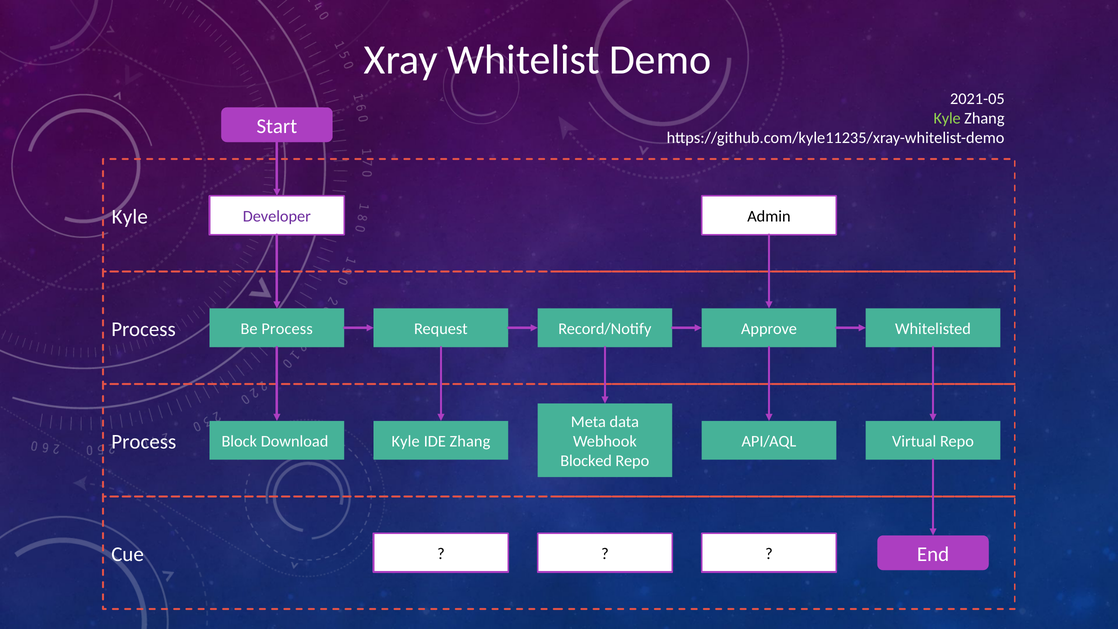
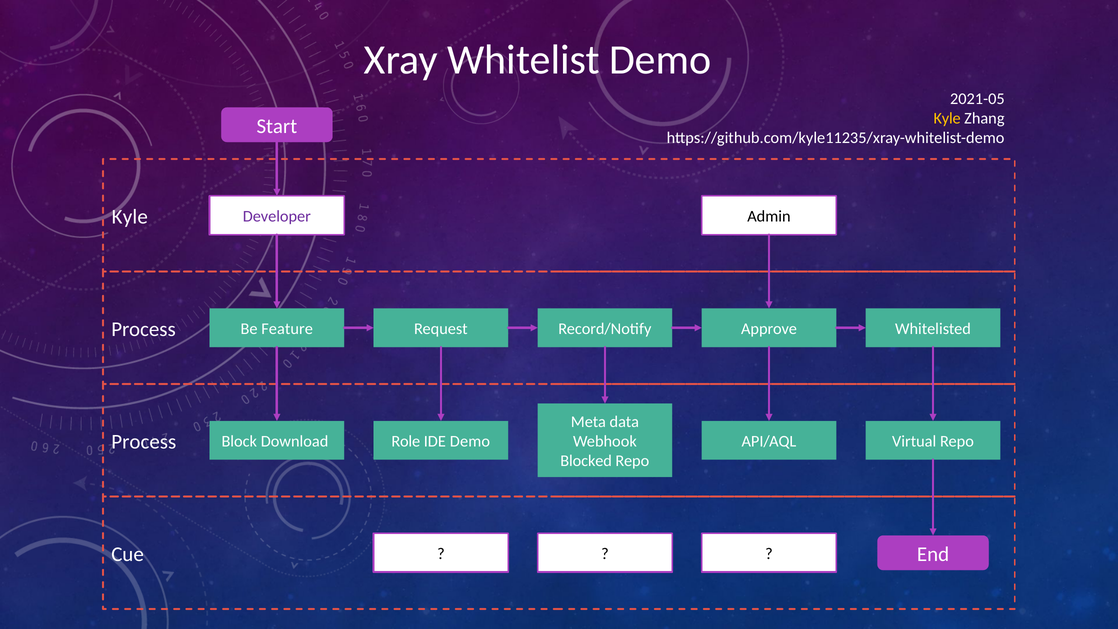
Kyle at (947, 118) colour: light green -> yellow
Be Process: Process -> Feature
Download Kyle: Kyle -> Role
IDE Zhang: Zhang -> Demo
